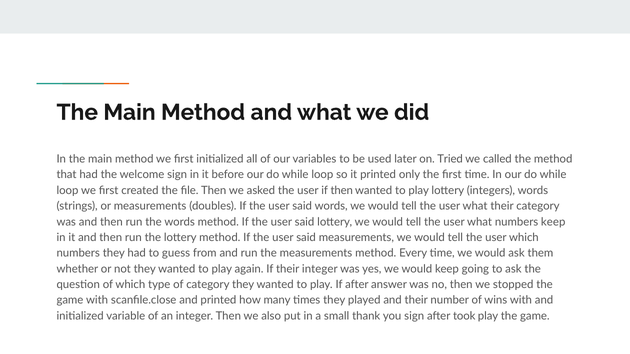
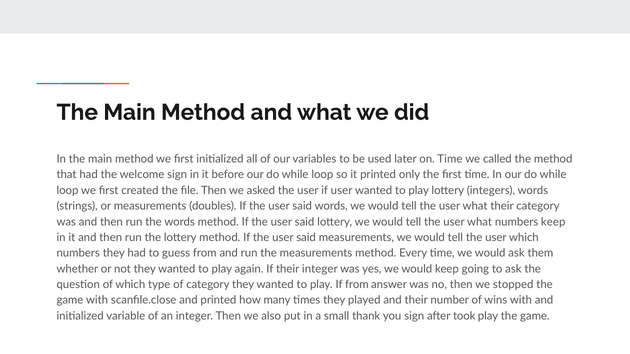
on Tried: Tried -> Time
if then: then -> user
If after: after -> from
